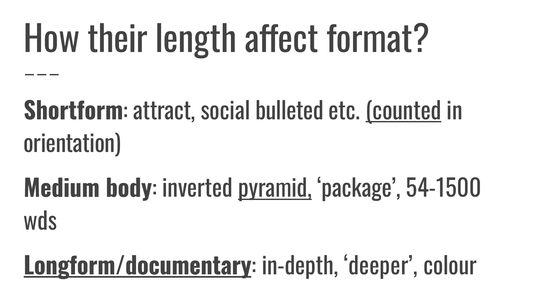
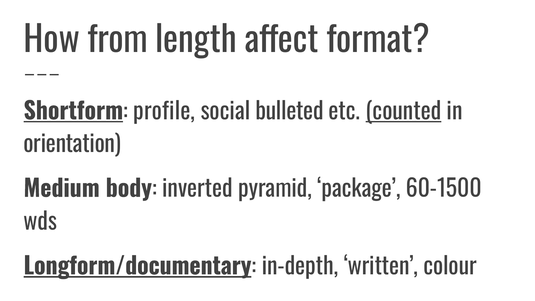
their: their -> from
Shortform underline: none -> present
attract: attract -> profile
pyramid underline: present -> none
54-1500: 54-1500 -> 60-1500
deeper: deeper -> written
